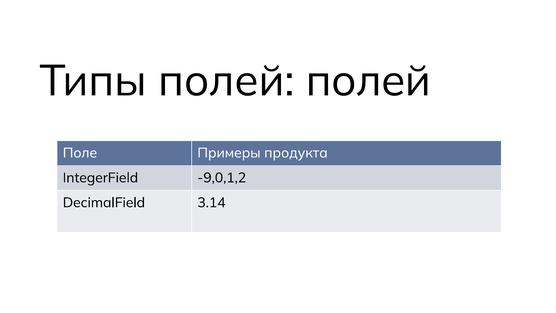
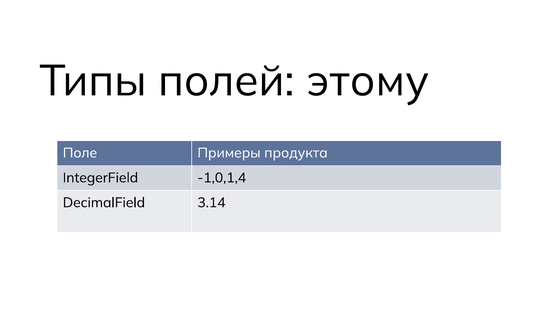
полей полей: полей -> этому
-9,0,1,2: -9,0,1,2 -> -1,0,1,4
